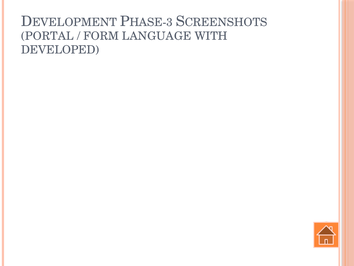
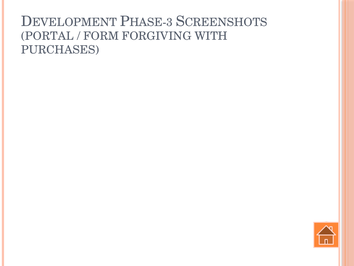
LANGUAGE: LANGUAGE -> FORGIVING
DEVELOPED: DEVELOPED -> PURCHASES
